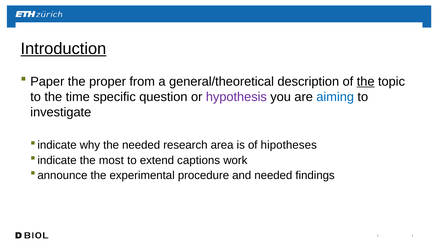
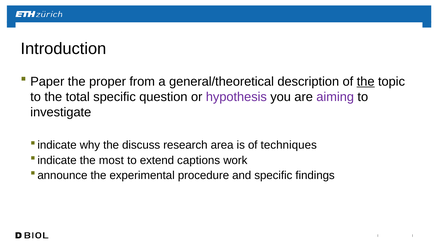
Introduction underline: present -> none
time: time -> total
aiming colour: blue -> purple
the needed: needed -> discuss
hipotheses: hipotheses -> techniques
and needed: needed -> specific
